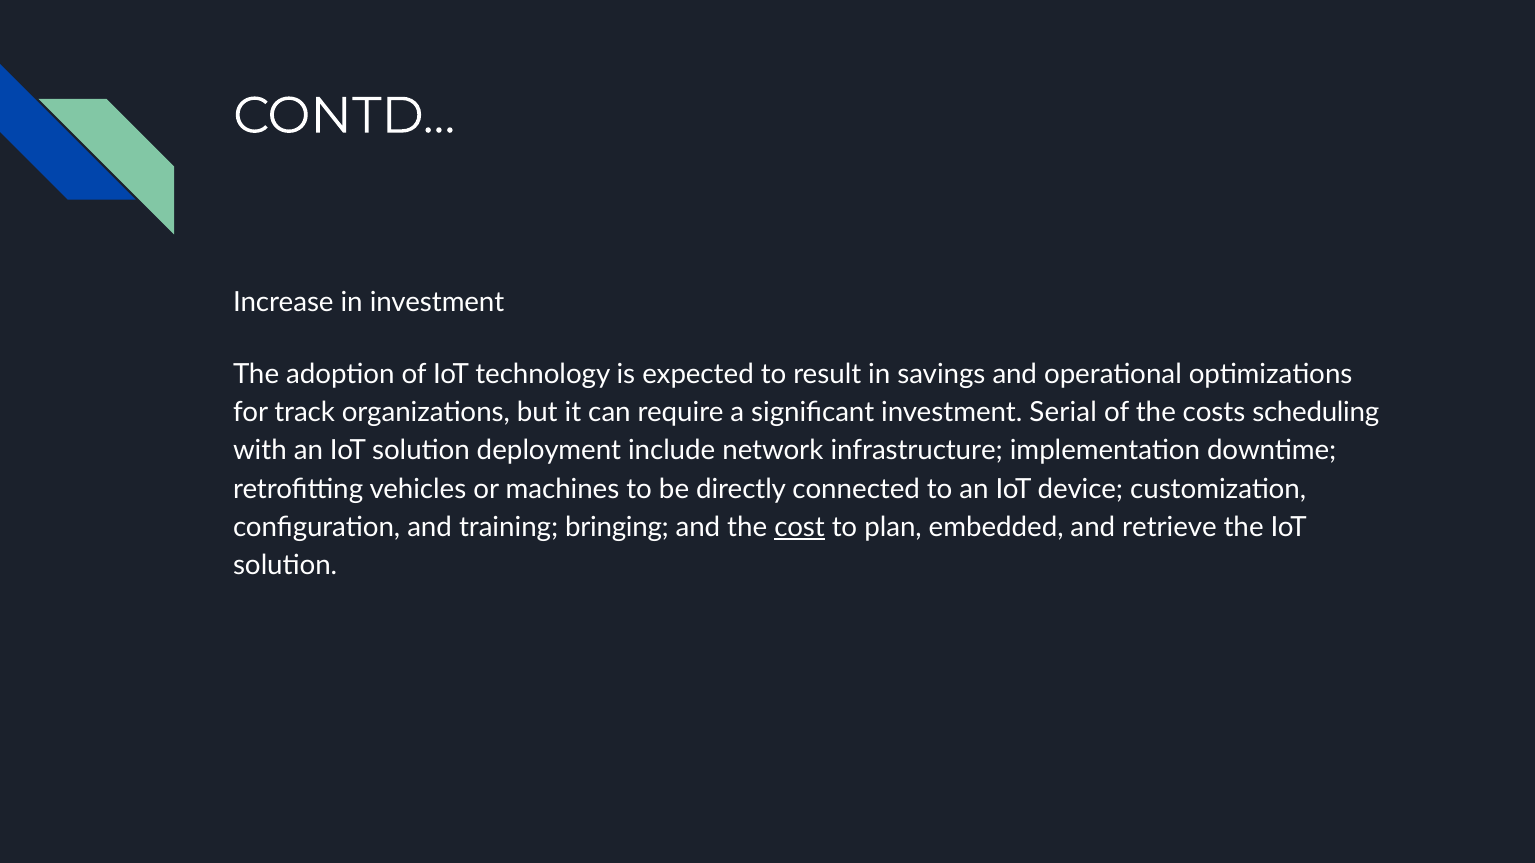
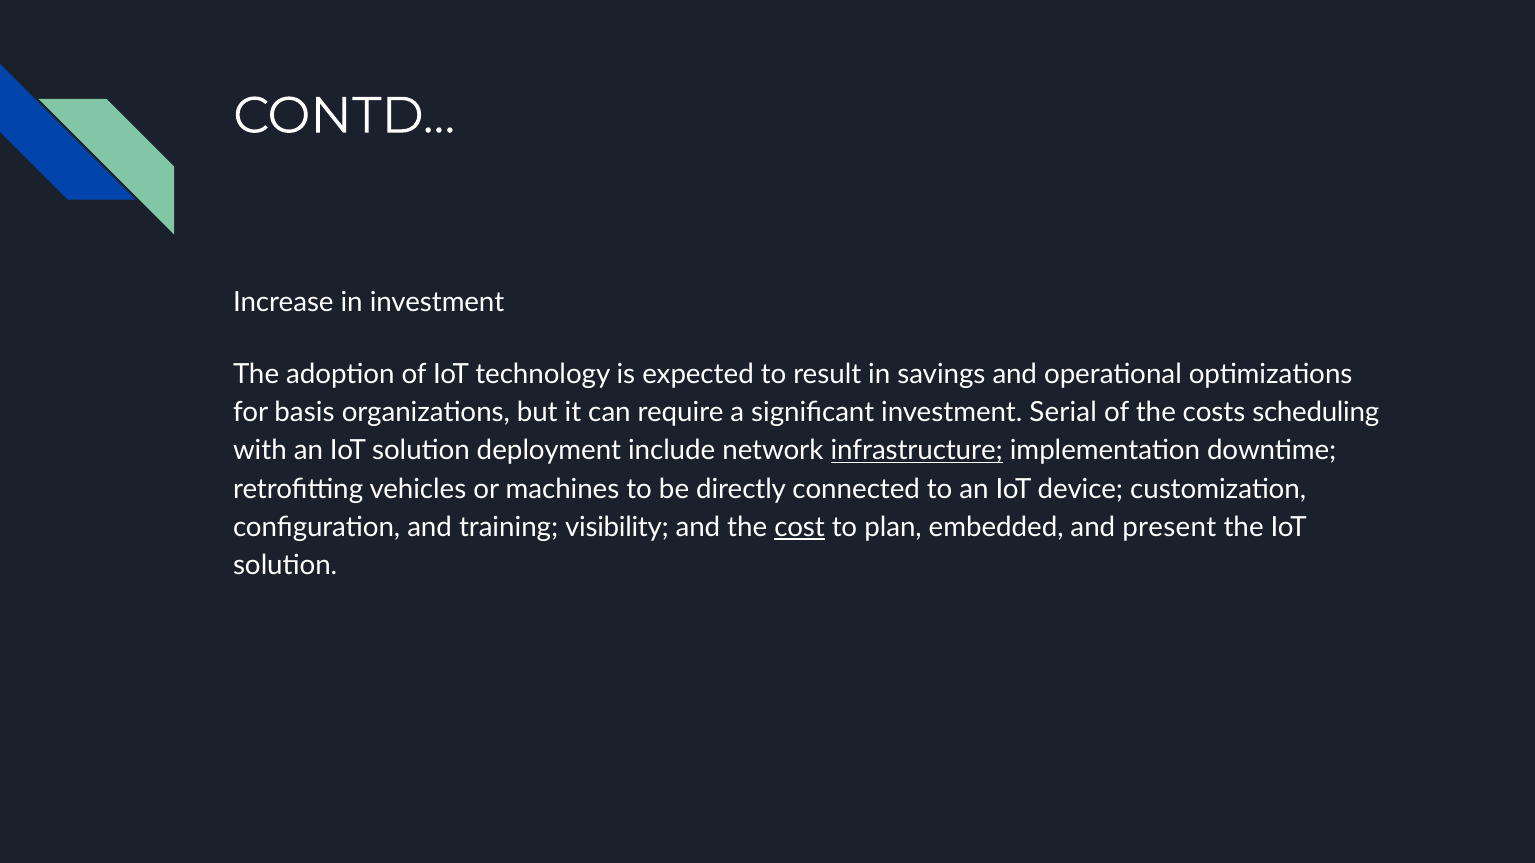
track: track -> basis
infrastructure underline: none -> present
bringing: bringing -> visibility
retrieve: retrieve -> present
